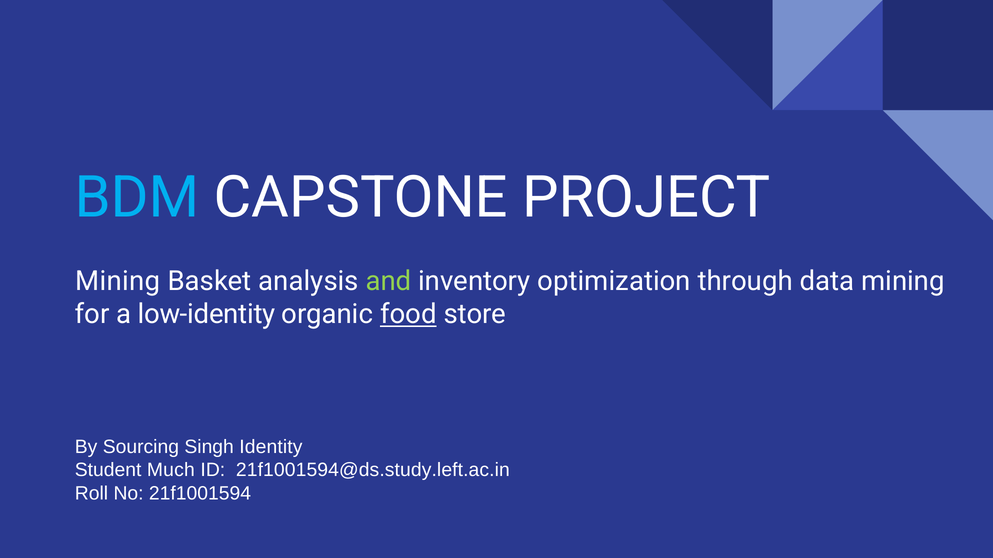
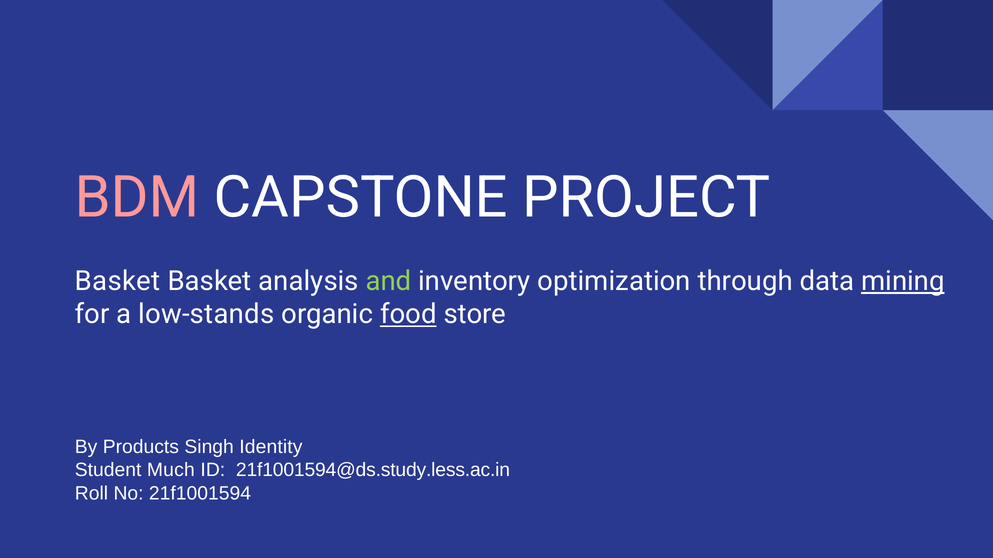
BDM colour: light blue -> pink
Mining at (118, 281): Mining -> Basket
mining at (903, 281) underline: none -> present
low-identity: low-identity -> low-stands
Sourcing: Sourcing -> Products
21f1001594@ds.study.left.ac.in: 21f1001594@ds.study.left.ac.in -> 21f1001594@ds.study.less.ac.in
